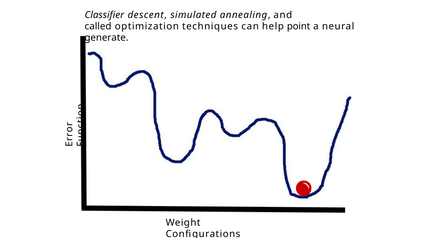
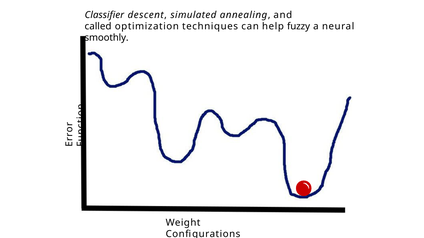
point: point -> fuzzy
generate: generate -> smoothly
